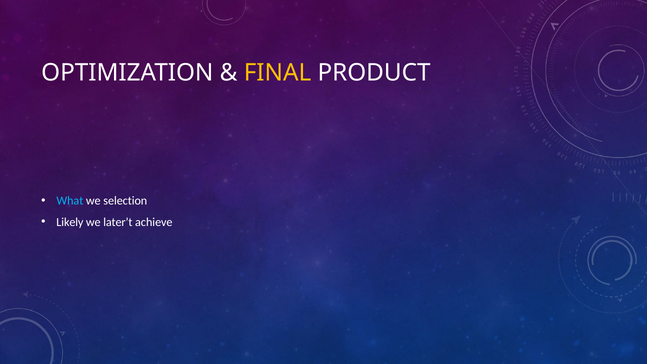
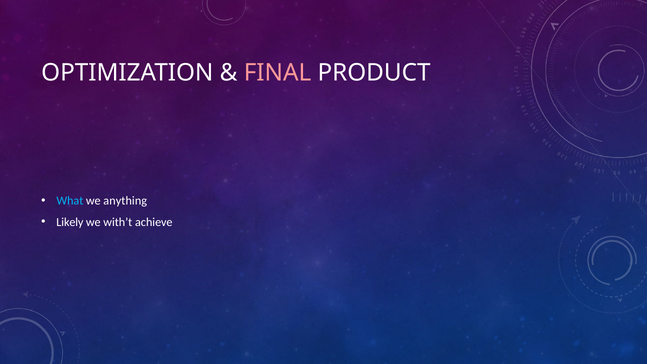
FINAL colour: yellow -> pink
selection: selection -> anything
later’t: later’t -> with’t
